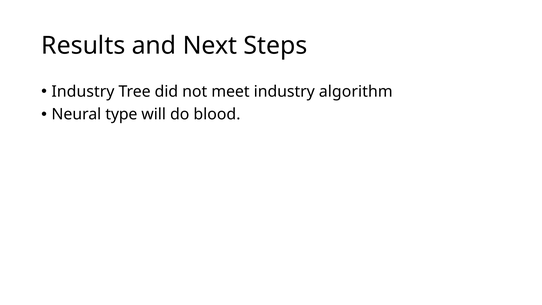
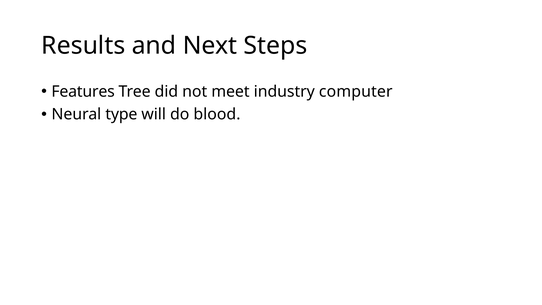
Industry at (83, 92): Industry -> Features
algorithm: algorithm -> computer
